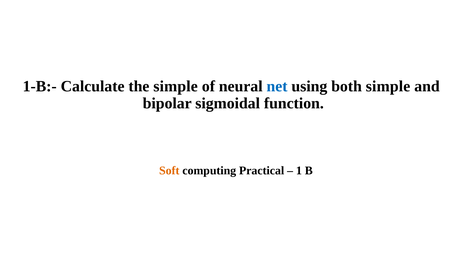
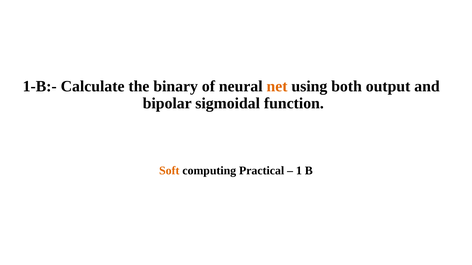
the simple: simple -> binary
net colour: blue -> orange
both simple: simple -> output
